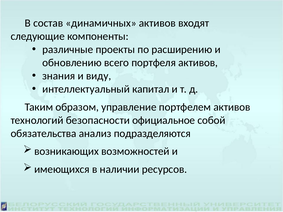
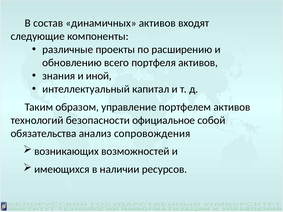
виду: виду -> иной
подразделяются: подразделяются -> сопровождения
